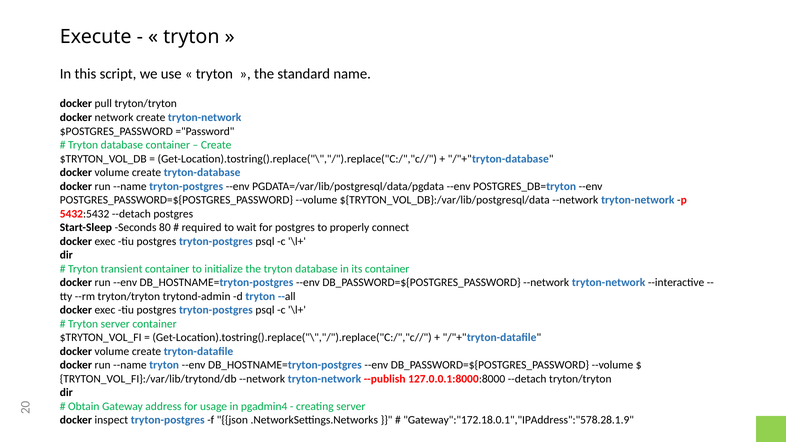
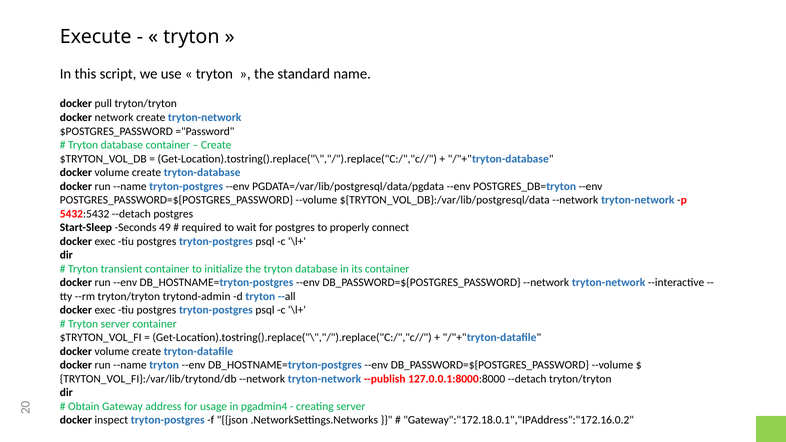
80: 80 -> 49
Gateway":"172.18.0.1","IPAddress":"578.28.1.9: Gateway":"172.18.0.1","IPAddress":"578.28.1.9 -> Gateway":"172.18.0.1","IPAddress":"172.16.0.2
